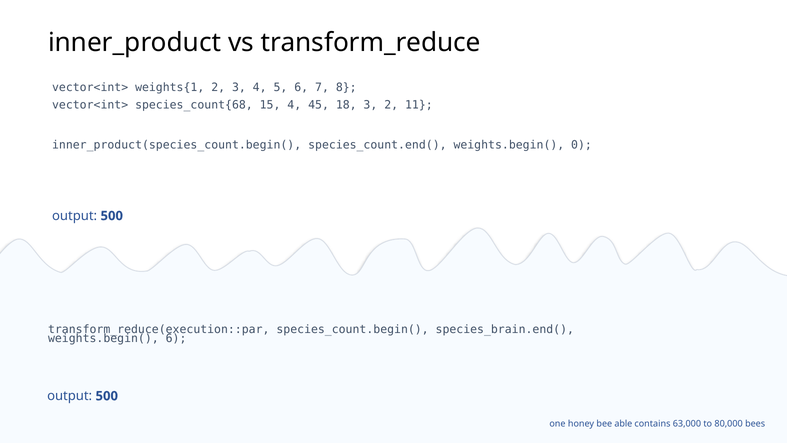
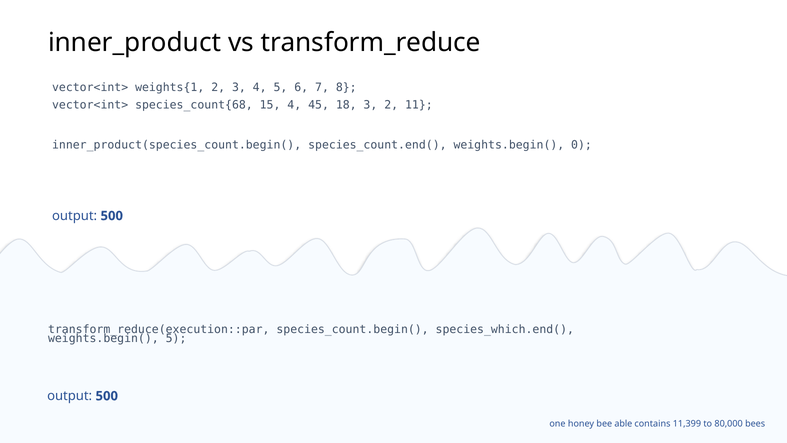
species_brain.end(: species_brain.end( -> species_which.end(
weights.begin( 6: 6 -> 5
63,000: 63,000 -> 11,399
